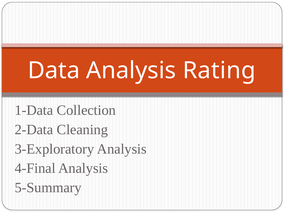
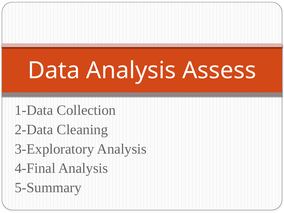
Rating: Rating -> Assess
